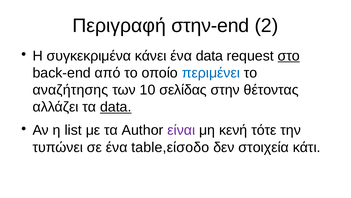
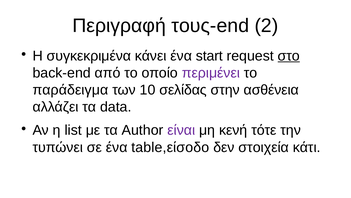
στην-end: στην-end -> τους-end
ένα data: data -> start
περιμένει colour: blue -> purple
αναζήτησης: αναζήτησης -> παράδειγμα
θέτοντας: θέτοντας -> ασθένεια
data at (116, 107) underline: present -> none
